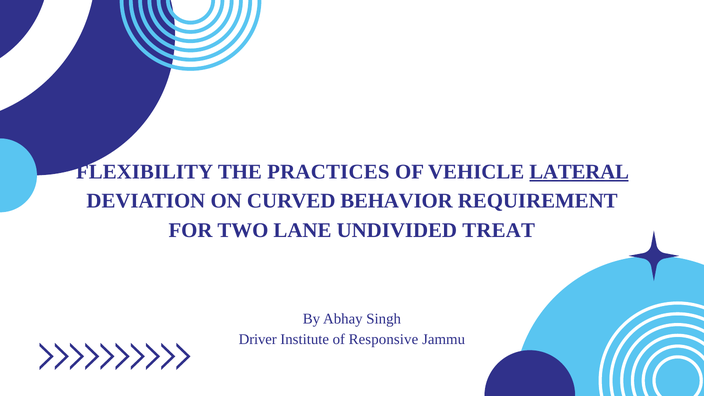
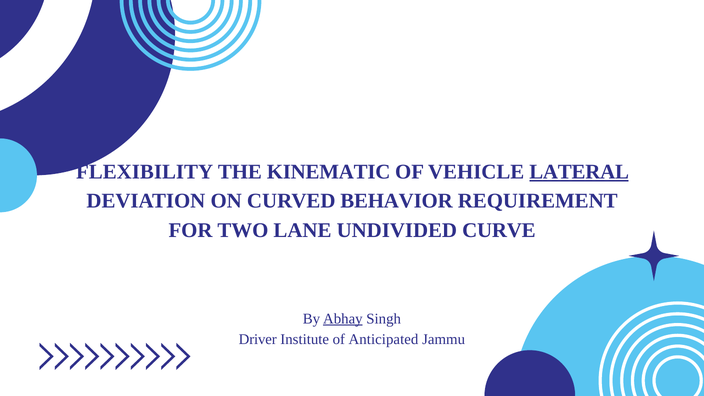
PRACTICES: PRACTICES -> KINEMATIC
TREAT: TREAT -> CURVE
Abhay underline: none -> present
Responsive: Responsive -> Anticipated
